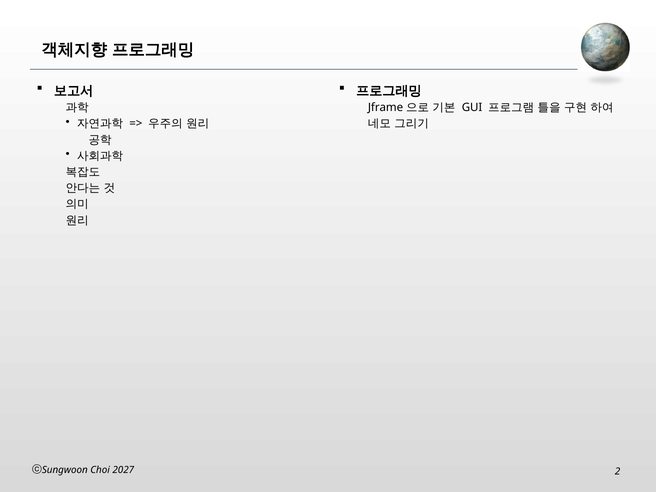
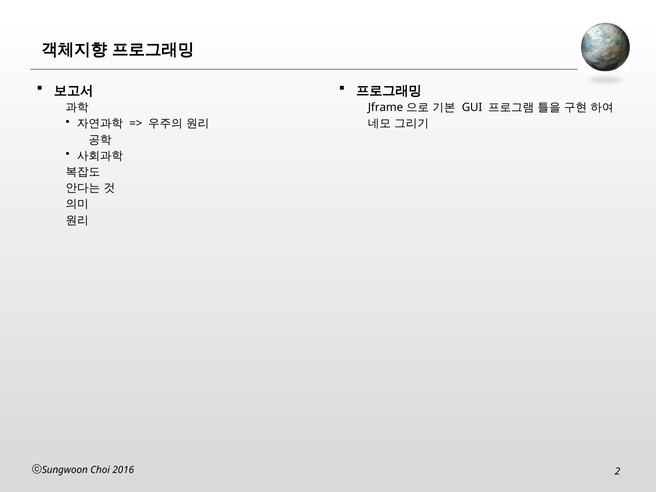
2027: 2027 -> 2016
